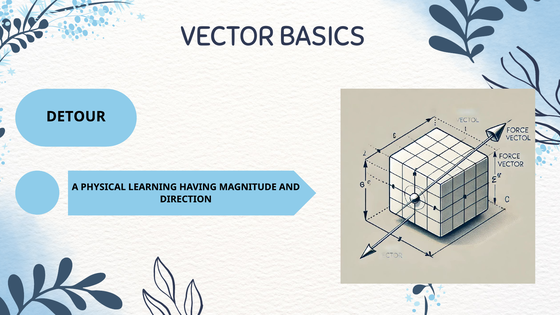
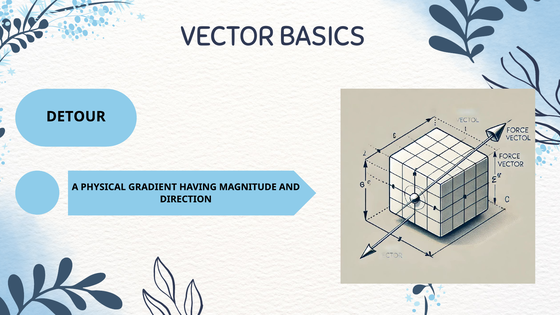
LEARNING: LEARNING -> GRADIENT
